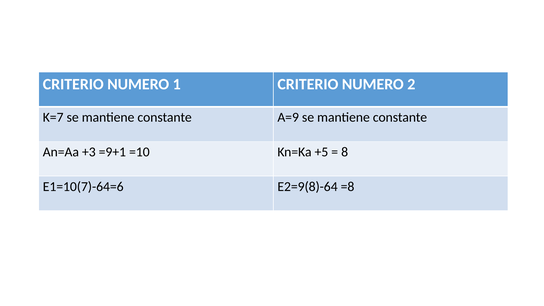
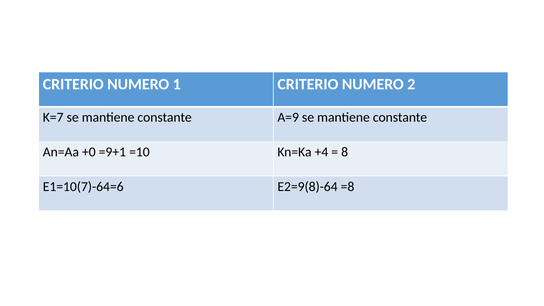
+3: +3 -> +0
+5: +5 -> +4
